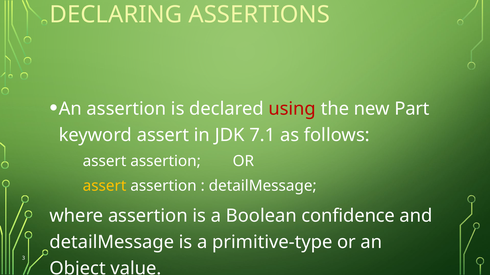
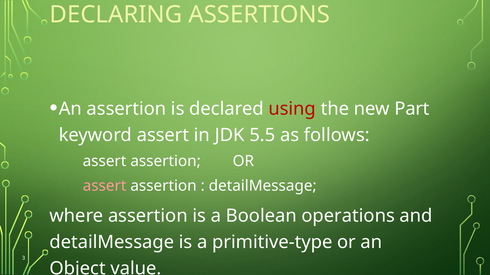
7.1: 7.1 -> 5.5
assert at (105, 186) colour: yellow -> pink
confidence: confidence -> operations
